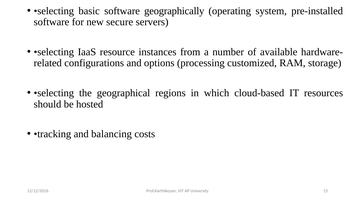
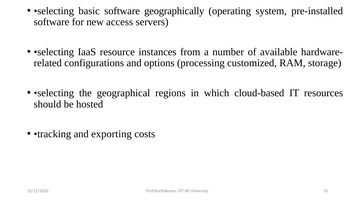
secure: secure -> access
balancing: balancing -> exporting
